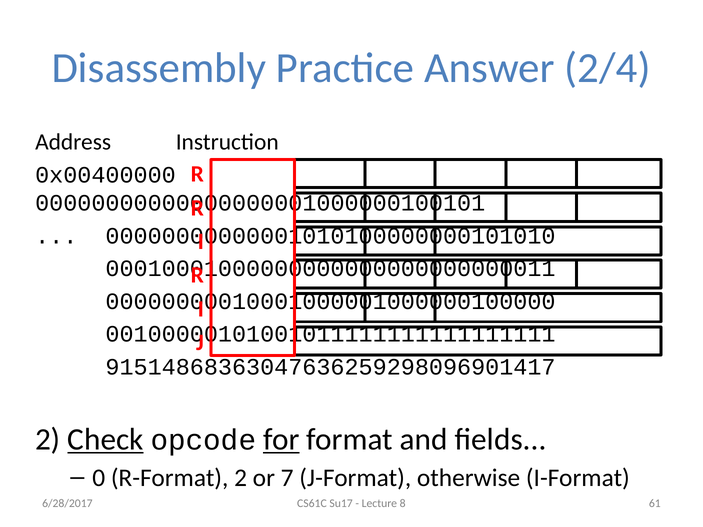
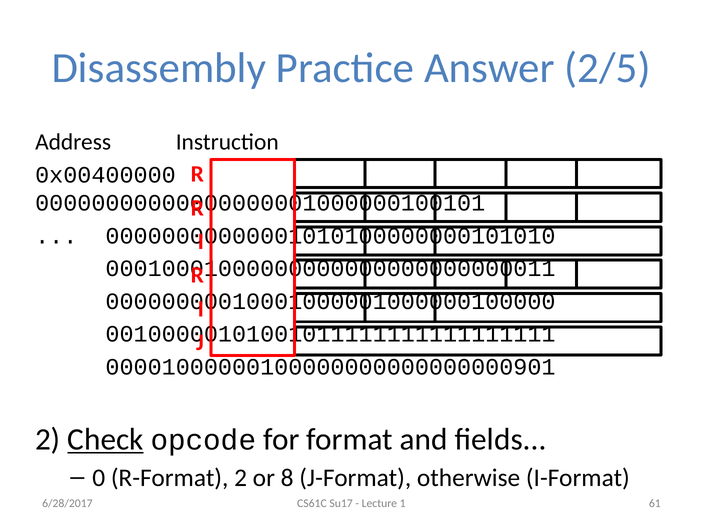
2/4: 2/4 -> 2/5
91514868363047636259298096901417: 91514868363047636259298096901417 -> 00001000000100000000000000000901
for underline: present -> none
7: 7 -> 8
8: 8 -> 1
